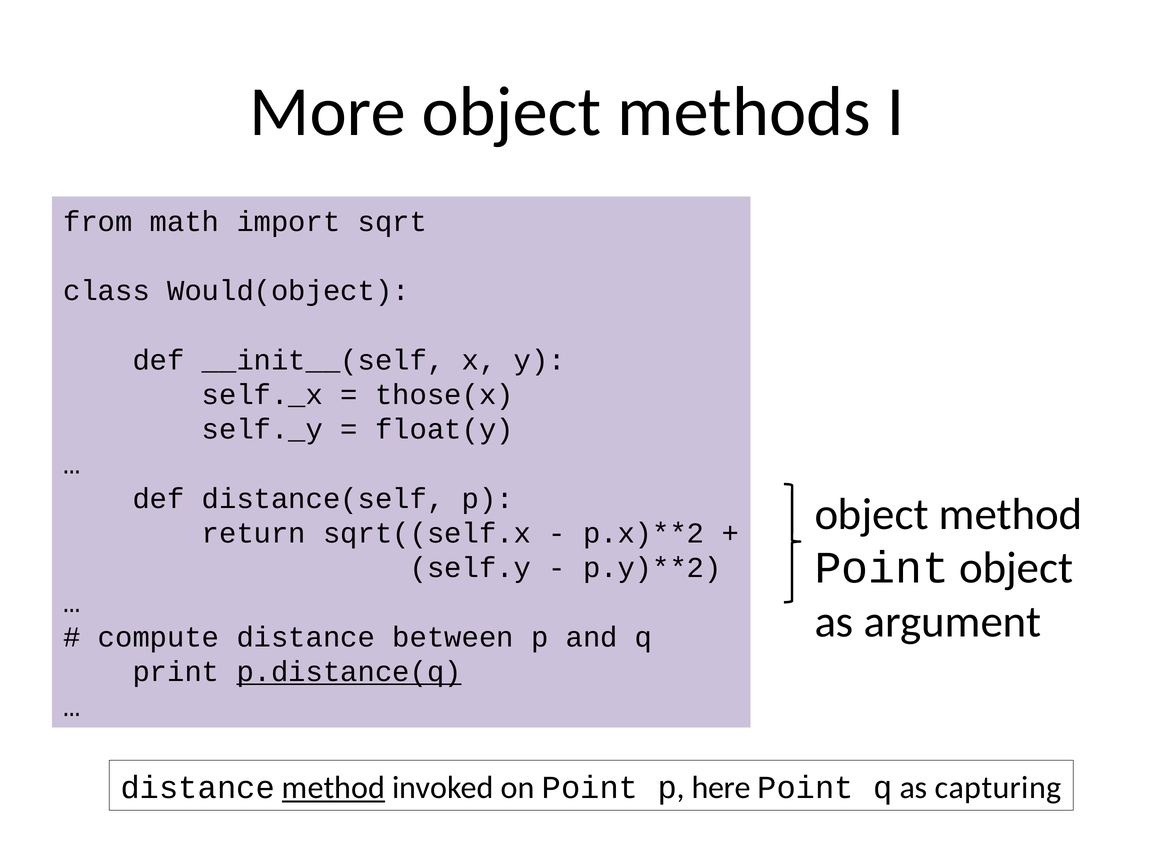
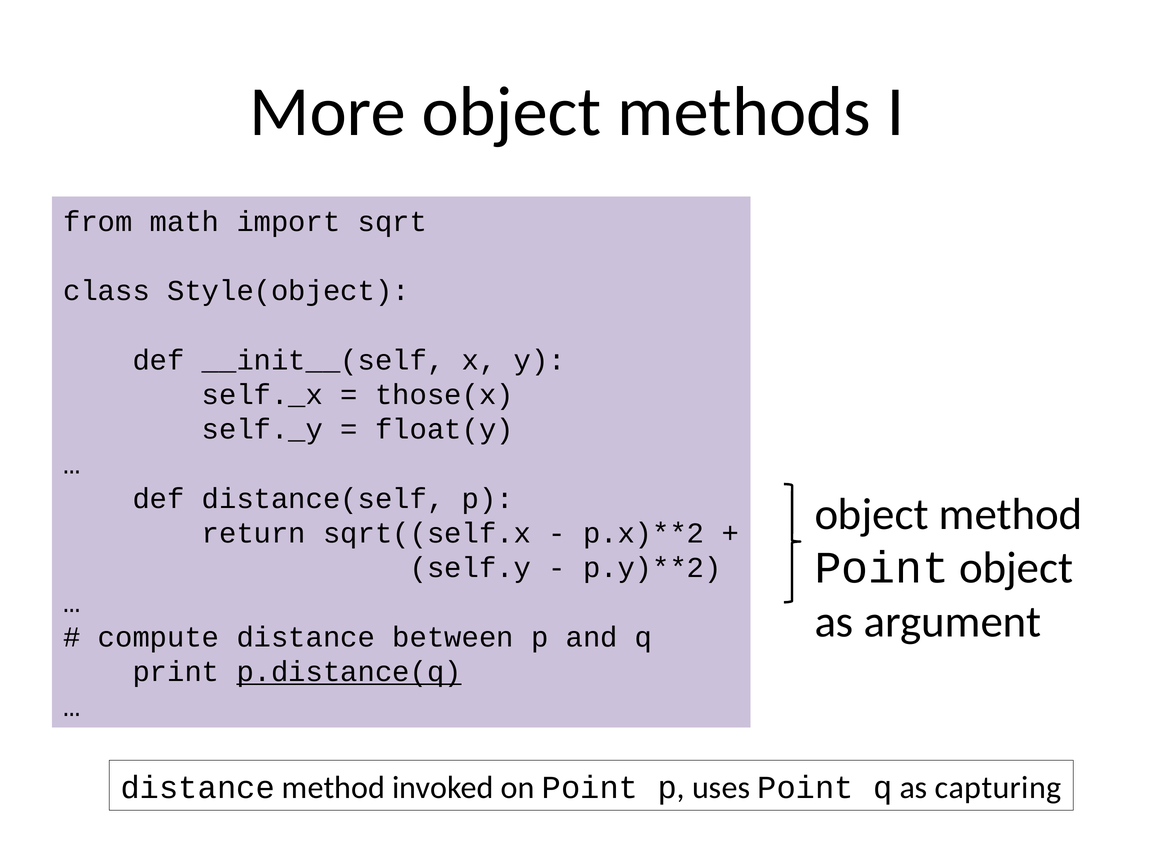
Would(object: Would(object -> Style(object
method at (333, 788) underline: present -> none
here: here -> uses
